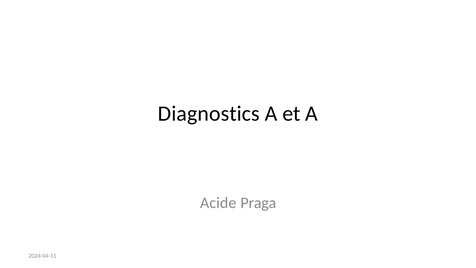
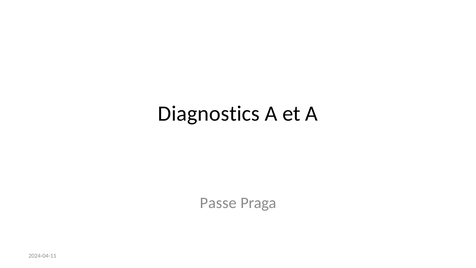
Acide: Acide -> Passe
